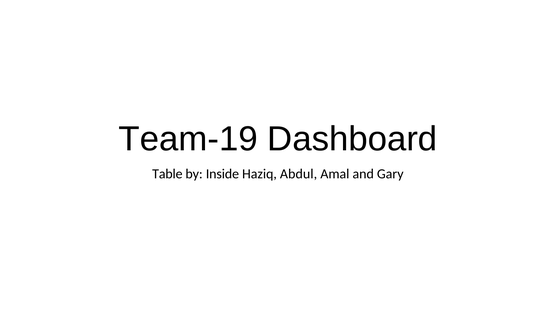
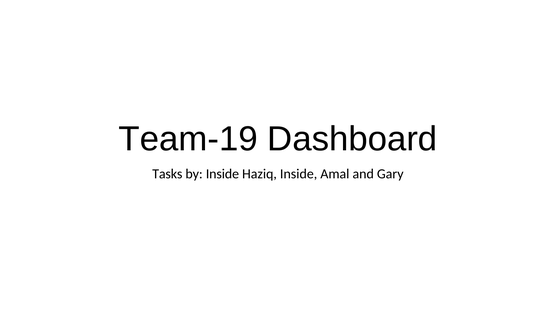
Table: Table -> Tasks
Haziq Abdul: Abdul -> Inside
